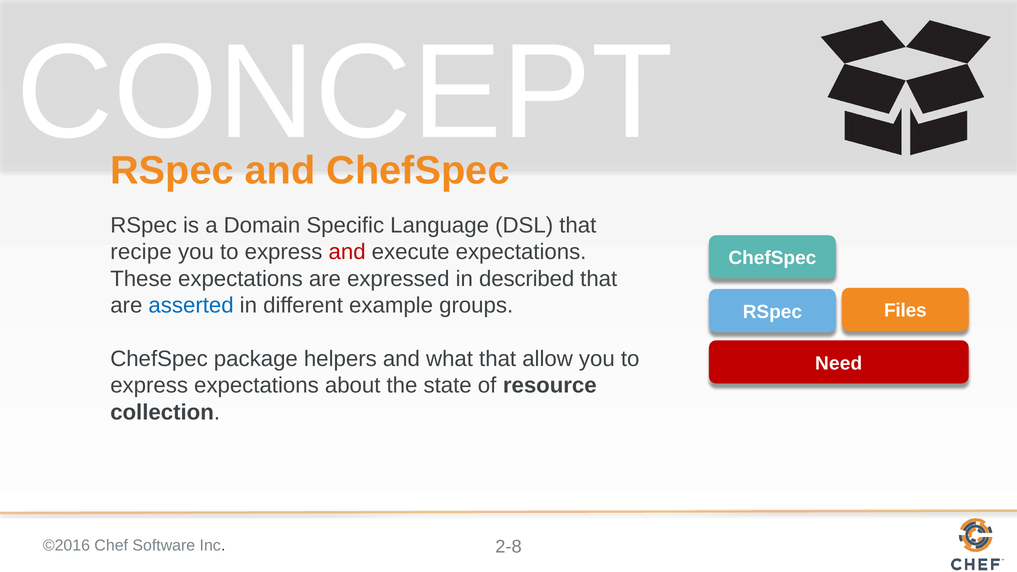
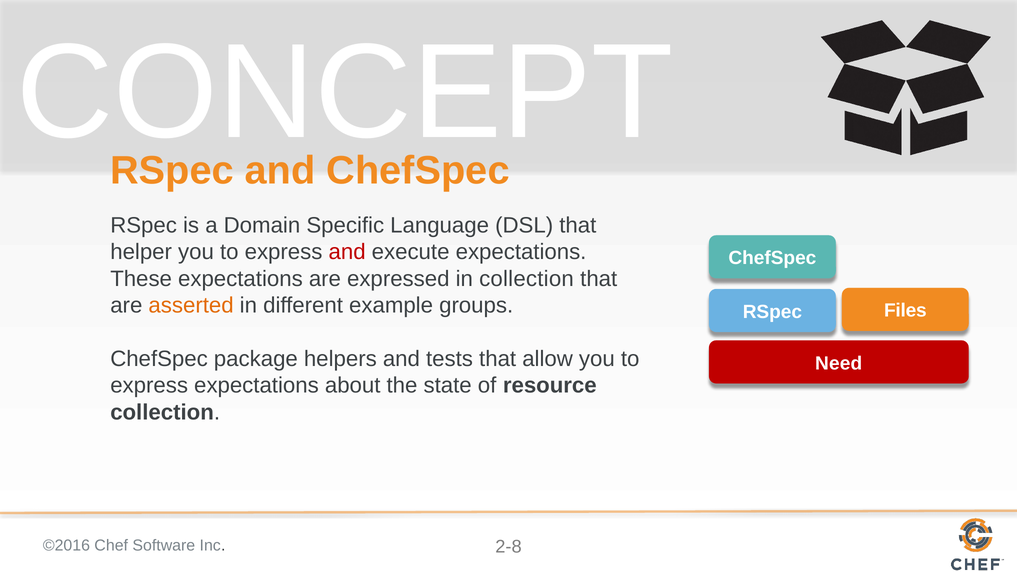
recipe: recipe -> helper
in described: described -> collection
asserted colour: blue -> orange
what: what -> tests
